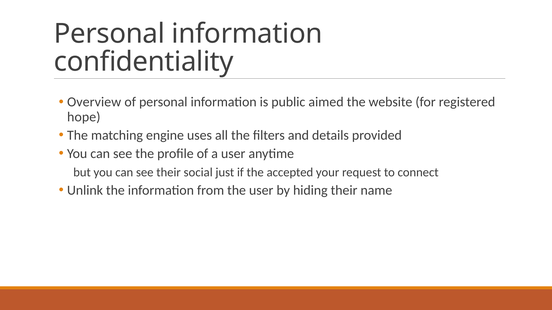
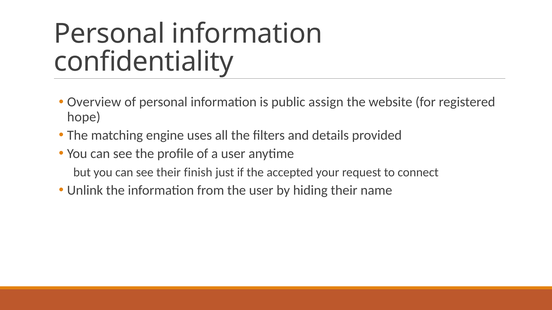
aimed: aimed -> assign
social: social -> finish
